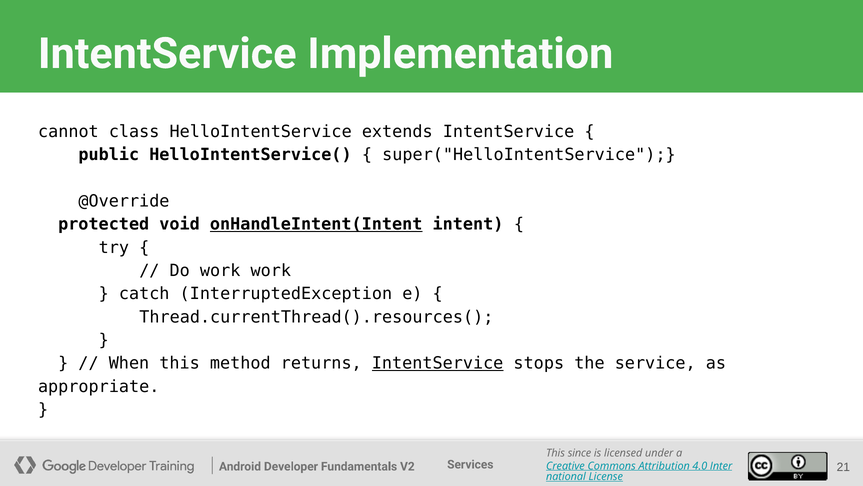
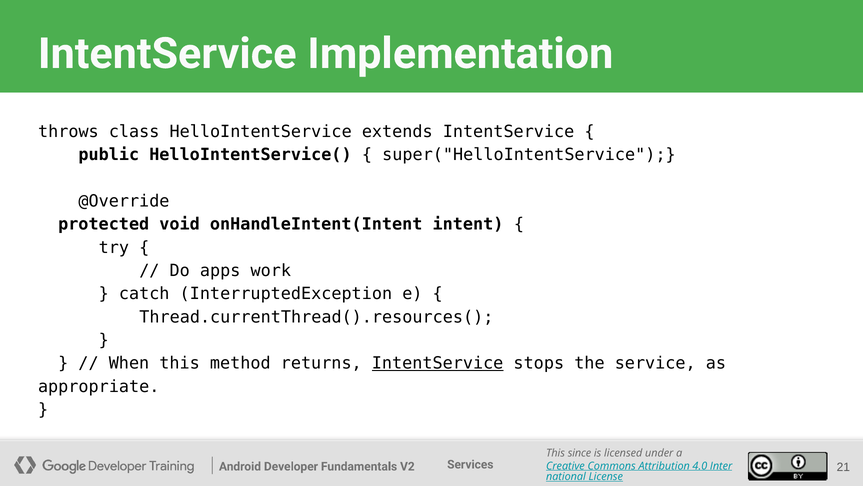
cannot: cannot -> throws
onHandleIntent(Intent underline: present -> none
Do work: work -> apps
